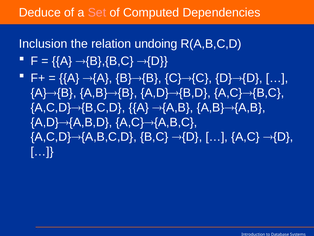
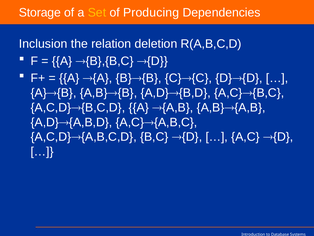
Deduce: Deduce -> Storage
Set colour: pink -> yellow
Computed: Computed -> Producing
undoing: undoing -> deletion
